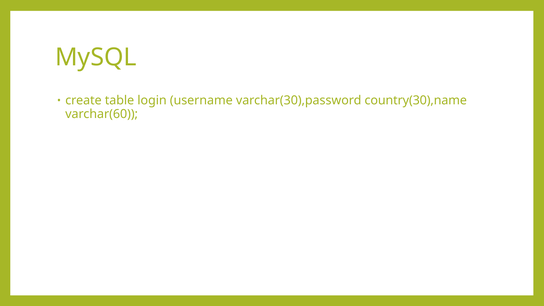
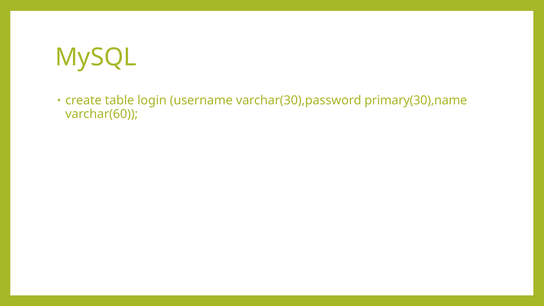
country(30),name: country(30),name -> primary(30),name
